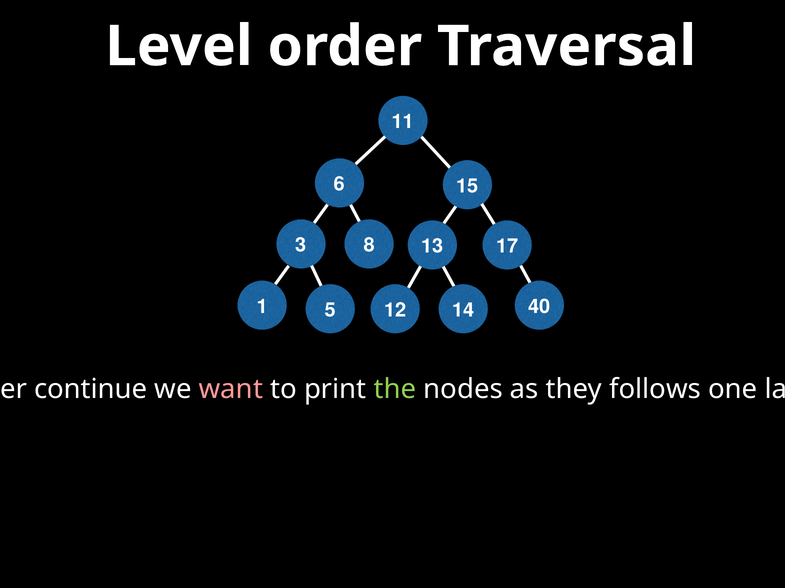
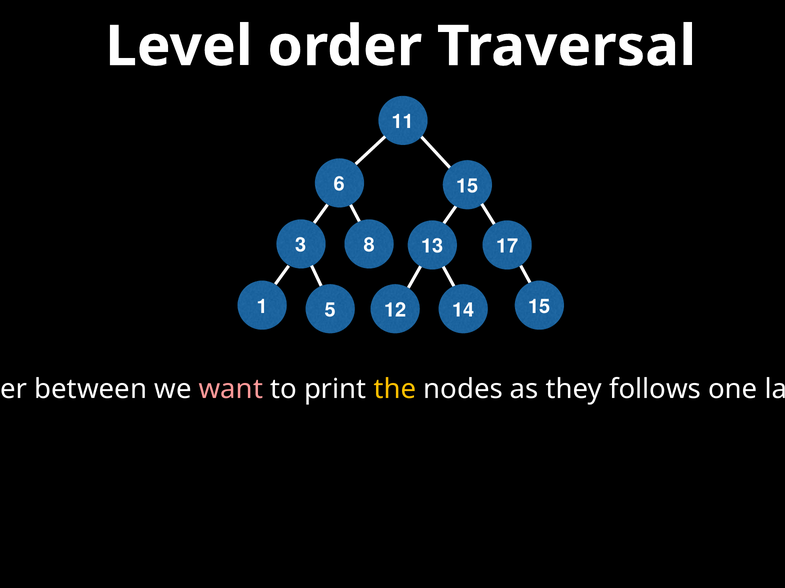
40 at (539, 307): 40 -> 15
continue: continue -> between
the colour: light green -> yellow
